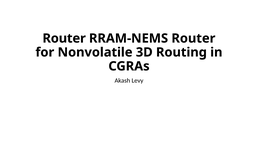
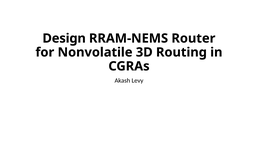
Router at (64, 38): Router -> Design
